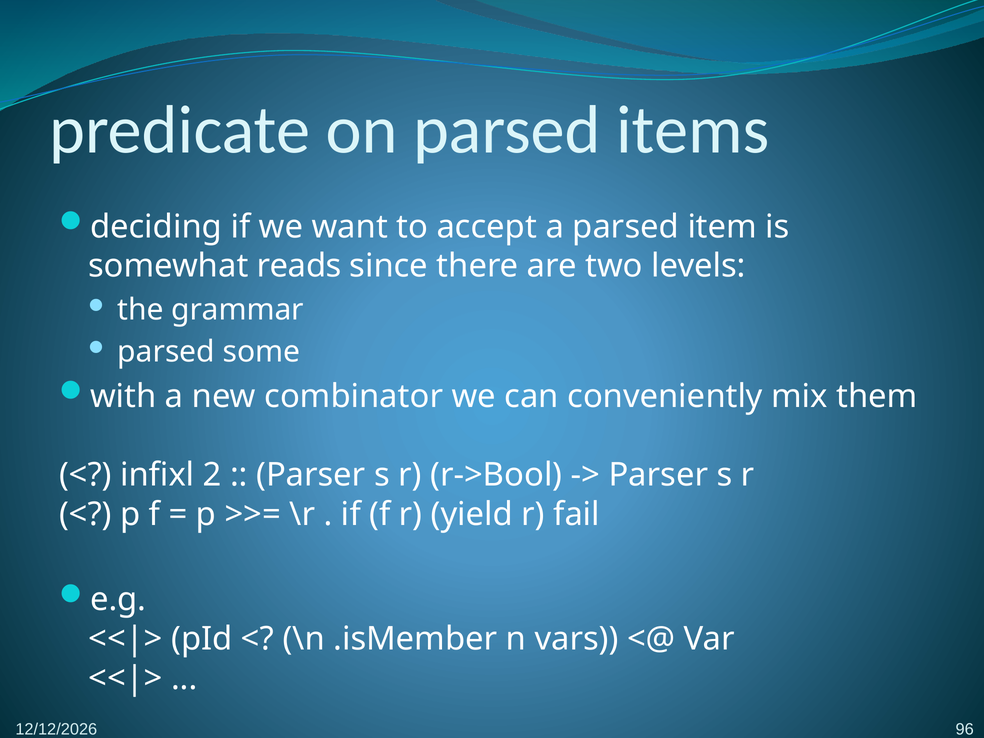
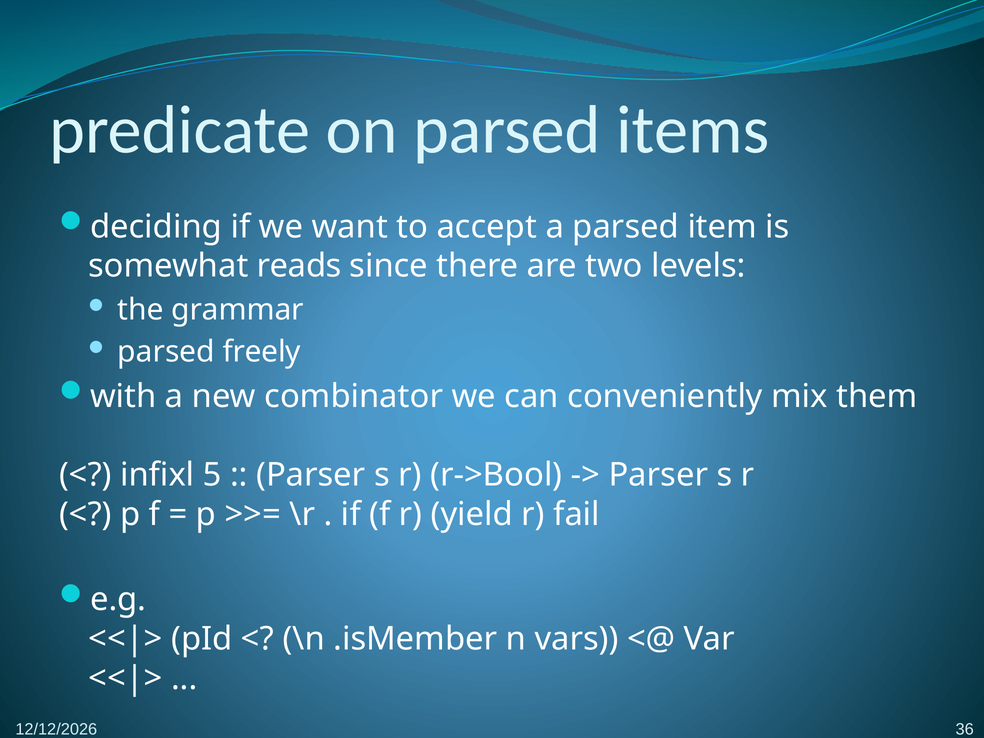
some: some -> freely
2: 2 -> 5
96: 96 -> 36
